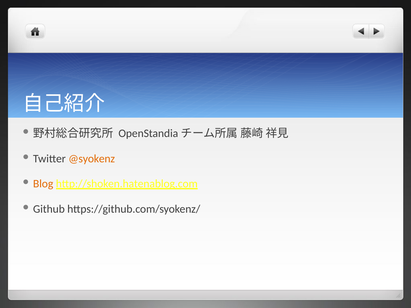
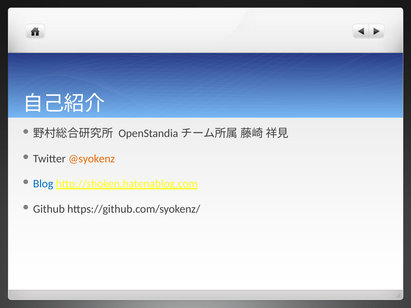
Blog colour: orange -> blue
